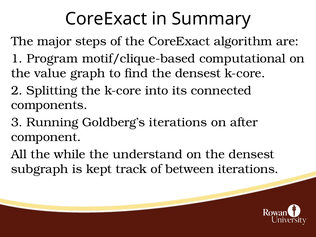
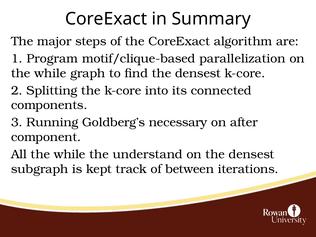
computational: computational -> parallelization
value at (50, 73): value -> while
Goldberg’s iterations: iterations -> necessary
